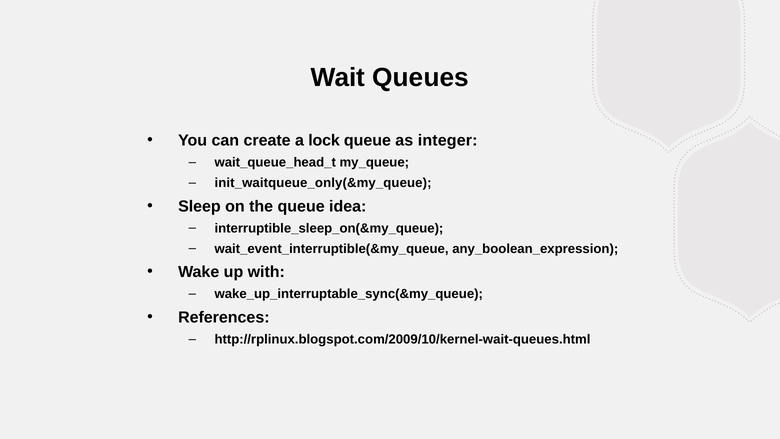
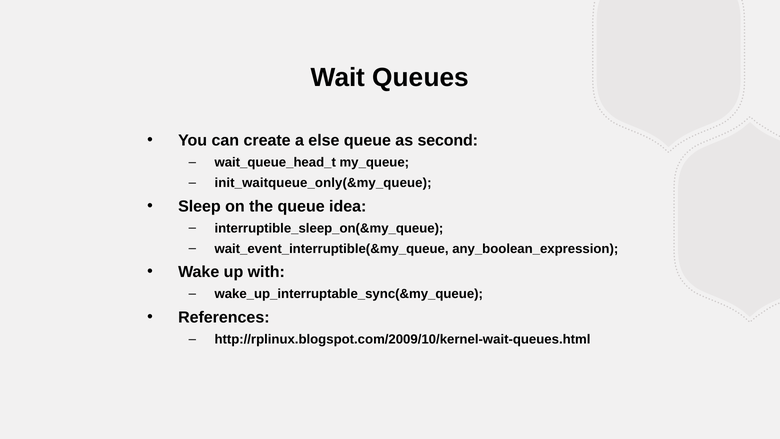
lock: lock -> else
integer: integer -> second
